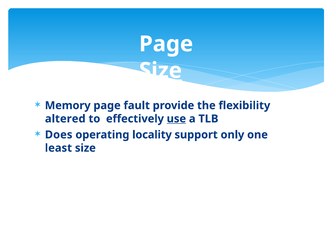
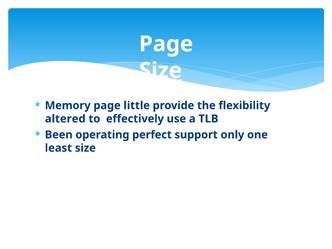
fault: fault -> little
use underline: present -> none
Does: Does -> Been
locality: locality -> perfect
